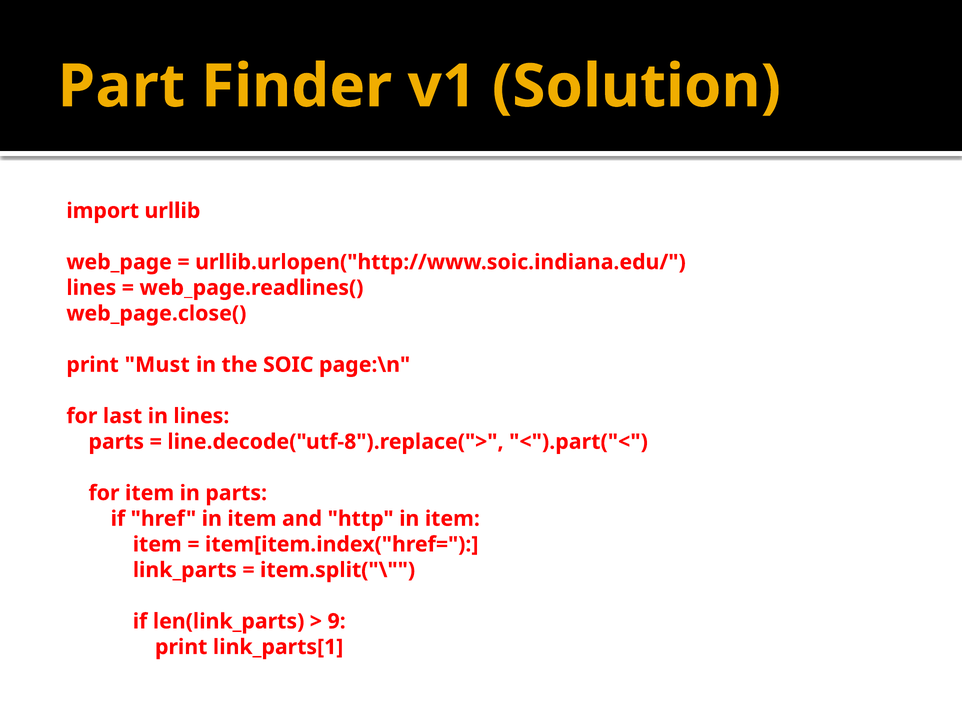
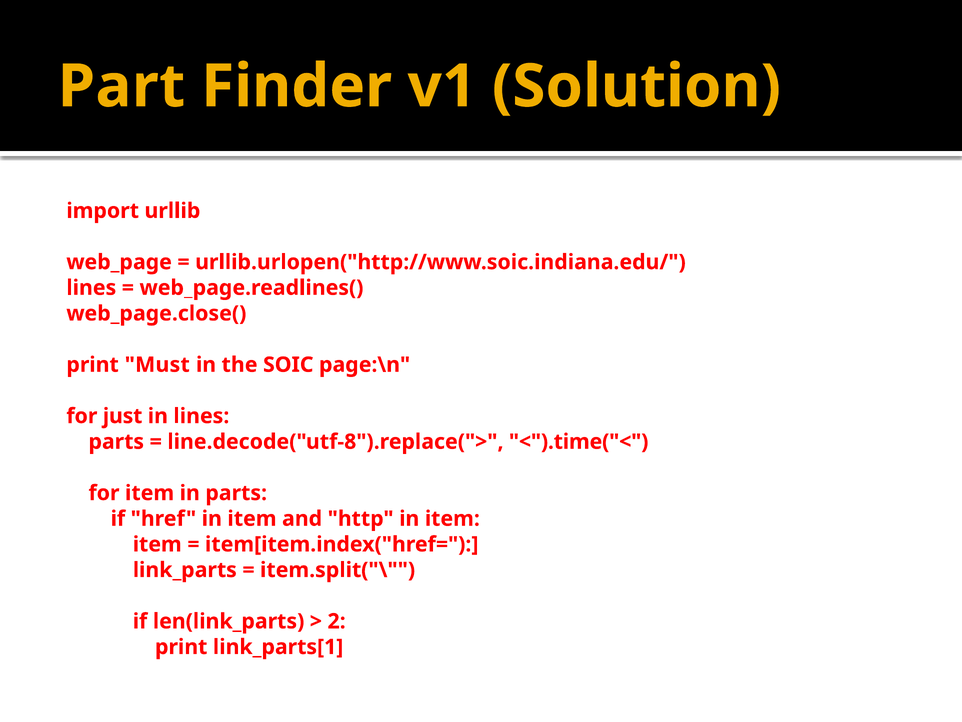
last: last -> just
<").part("<: <").part("< -> <").time("<
9: 9 -> 2
